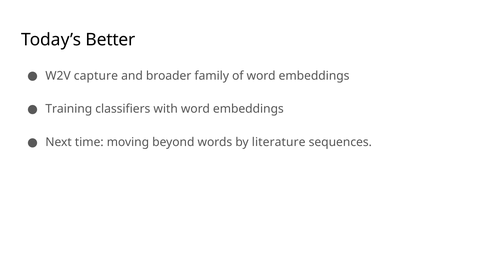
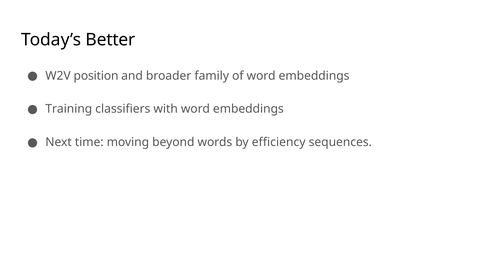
capture: capture -> position
literature: literature -> efficiency
